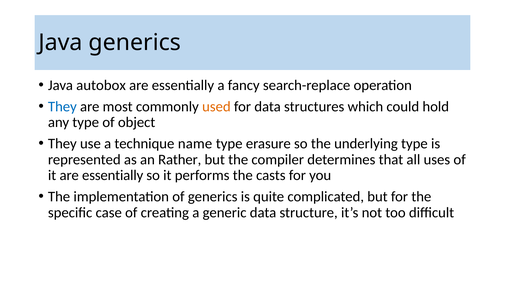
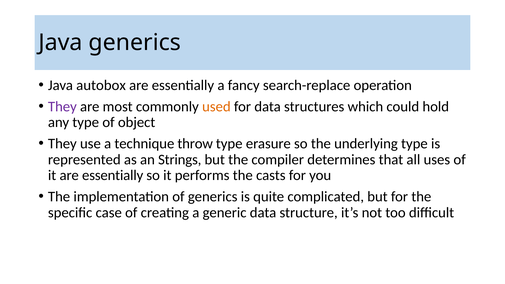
They at (62, 107) colour: blue -> purple
name: name -> throw
Rather: Rather -> Strings
